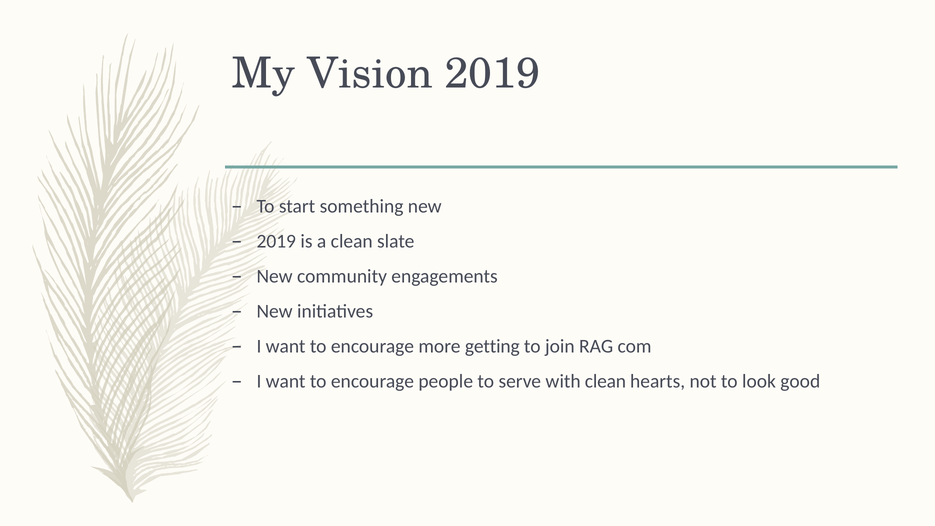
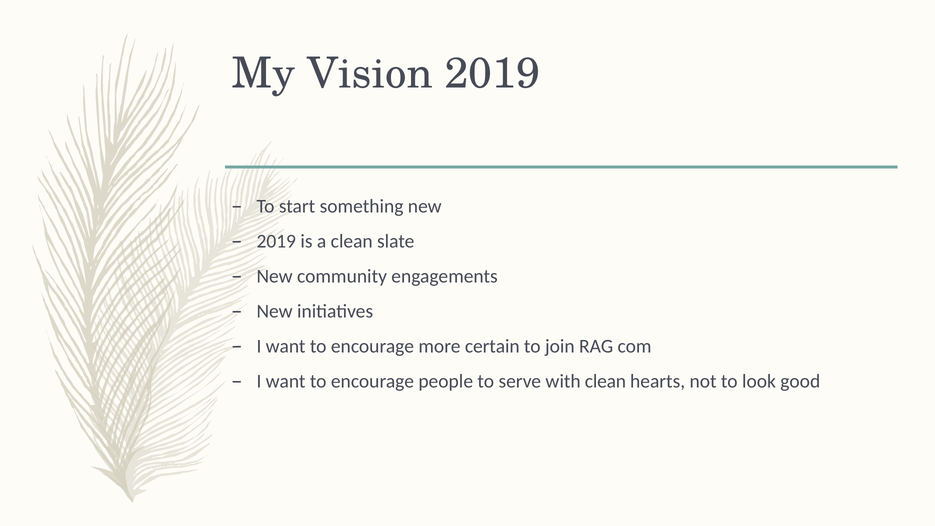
getting: getting -> certain
